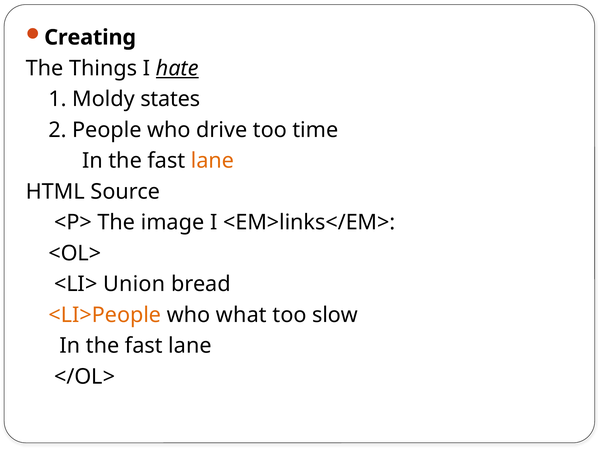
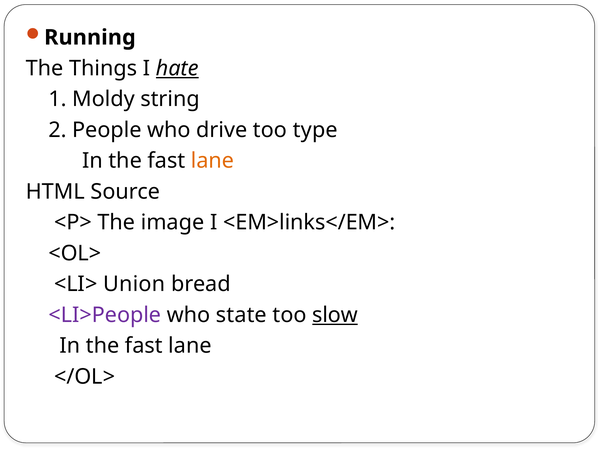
Creating: Creating -> Running
states: states -> string
time: time -> type
<LI>People colour: orange -> purple
what: what -> state
slow underline: none -> present
